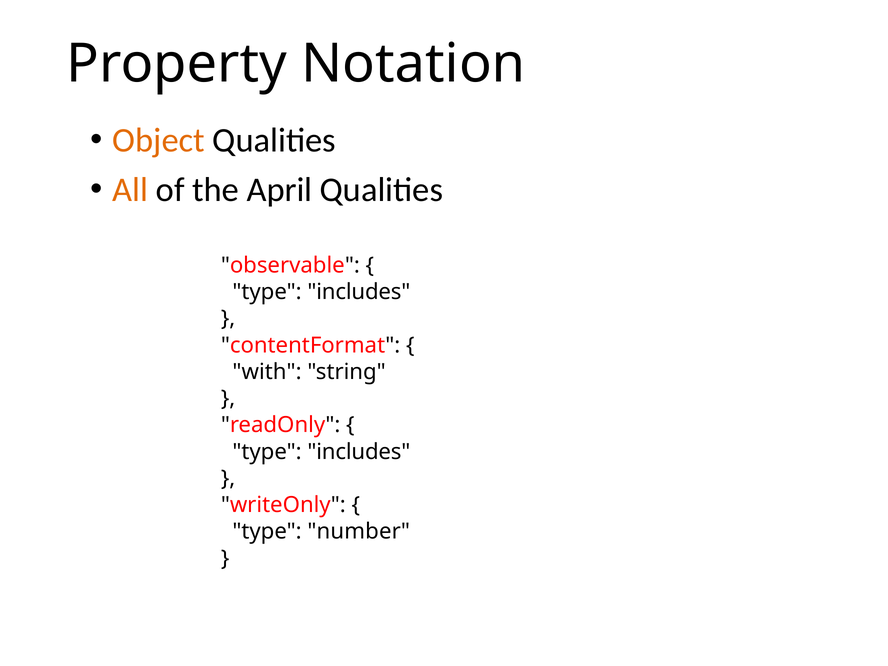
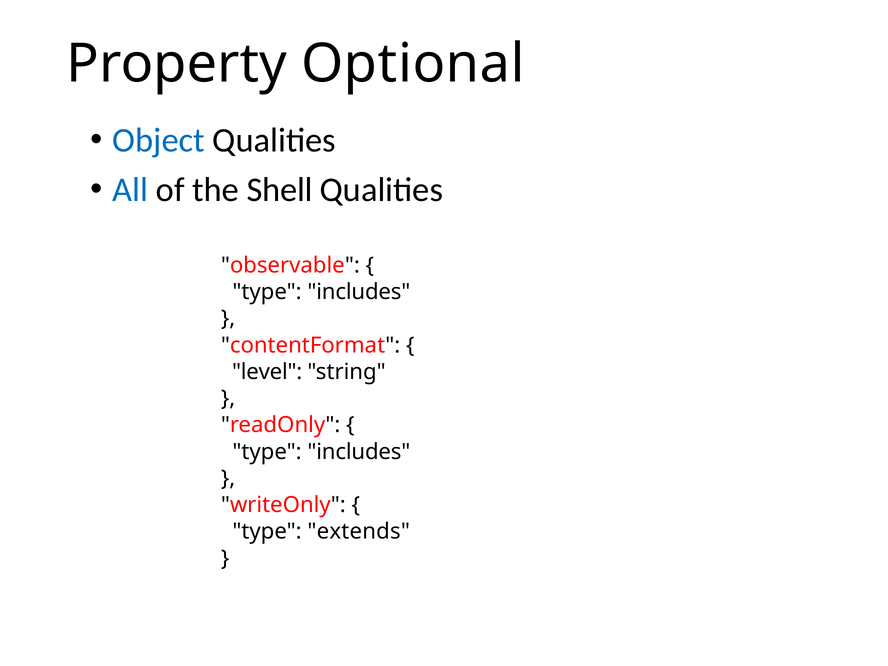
Notation: Notation -> Optional
Object colour: orange -> blue
All colour: orange -> blue
April: April -> Shell
with: with -> level
number: number -> extends
